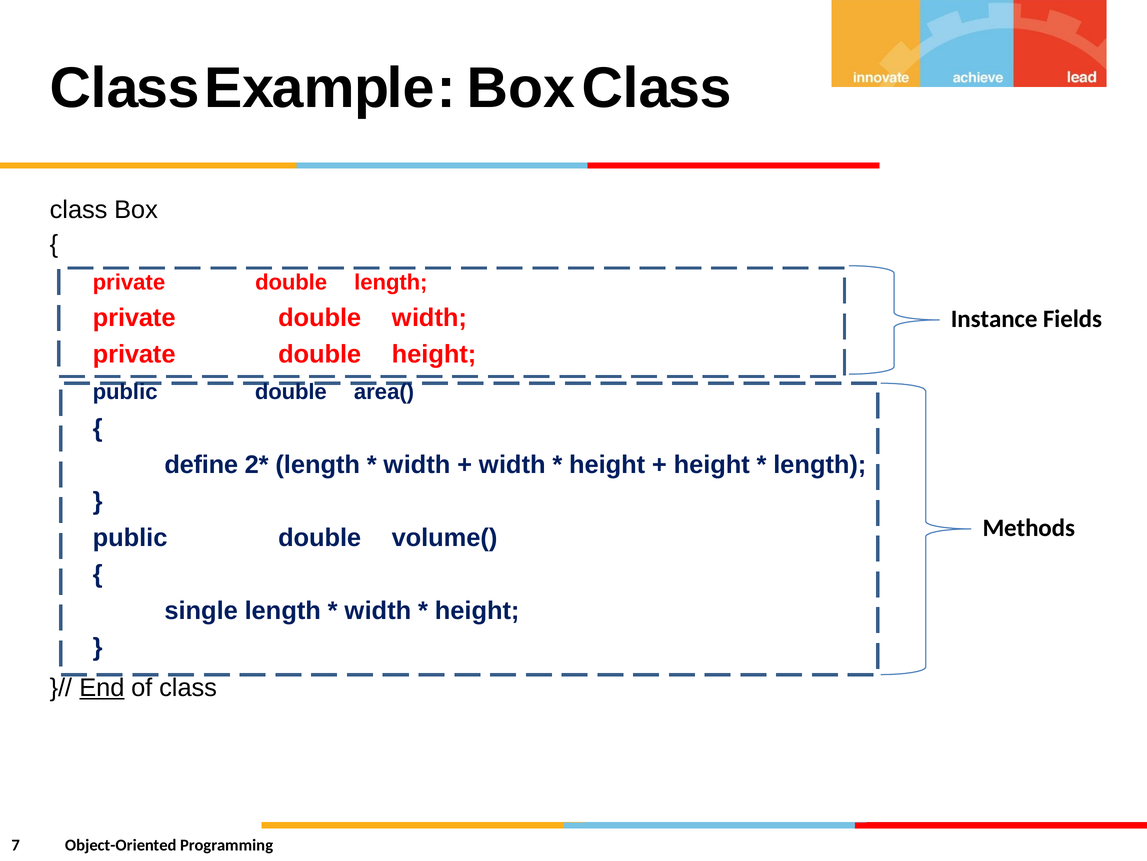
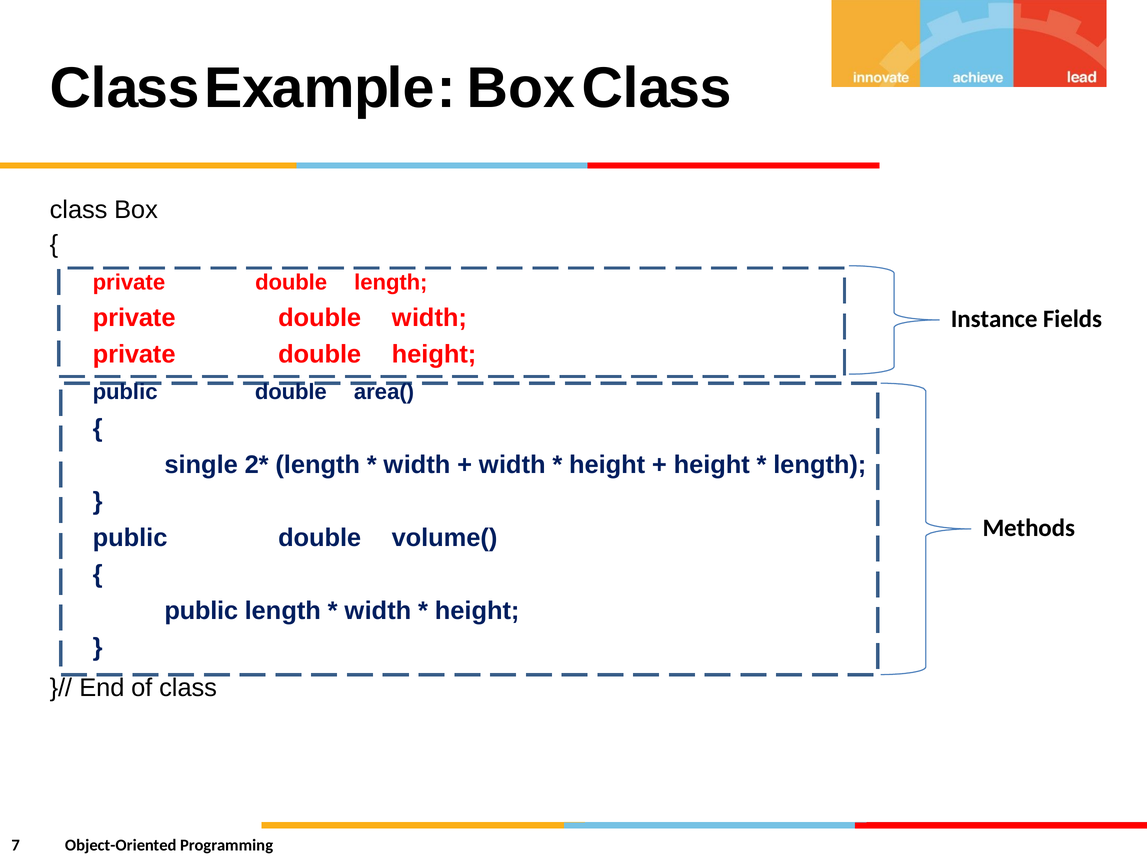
define: define -> single
single at (201, 610): single -> public
End underline: present -> none
